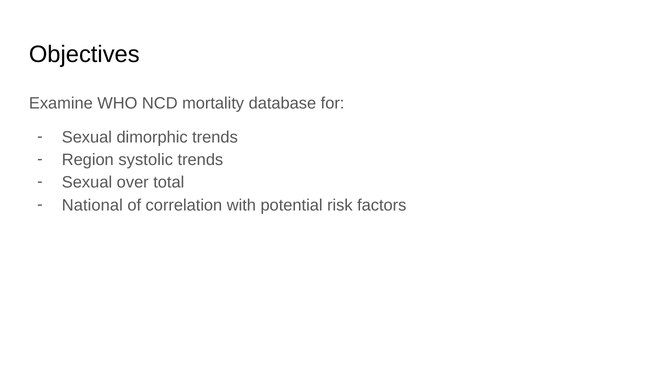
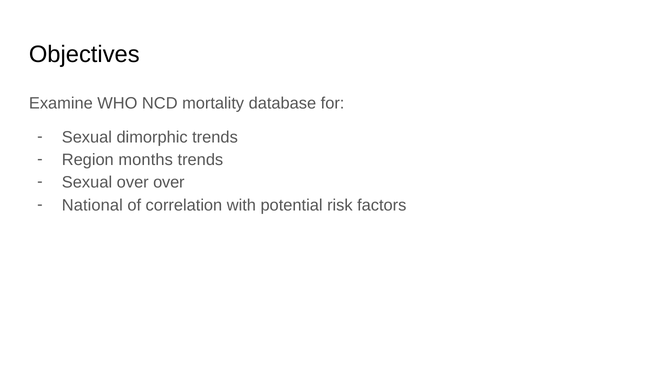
systolic: systolic -> months
over total: total -> over
